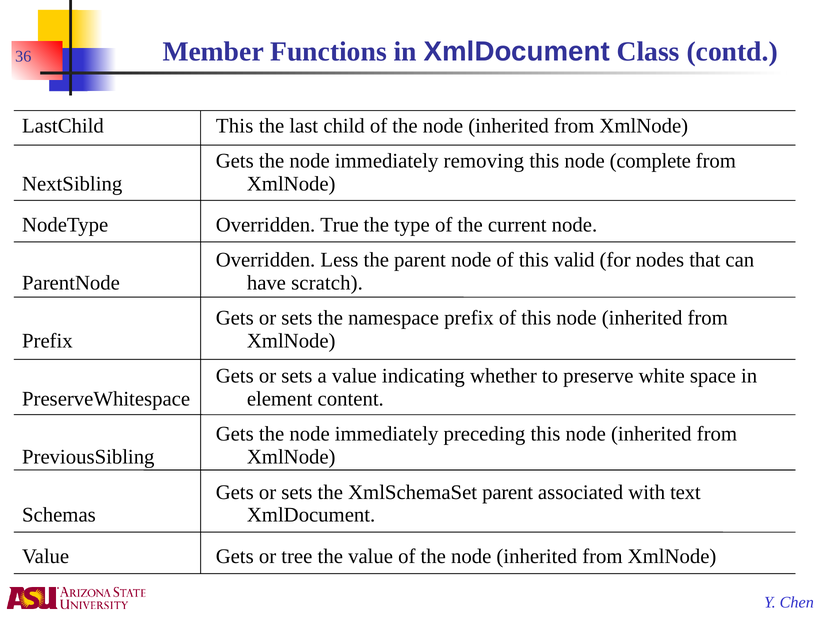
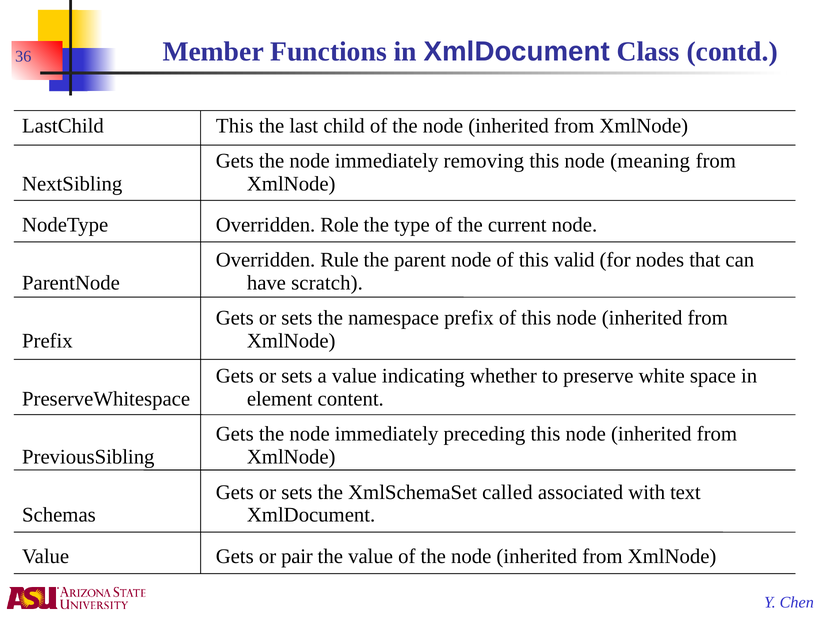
complete: complete -> meaning
True: True -> Role
Less: Less -> Rule
XmlSchemaSet parent: parent -> called
tree: tree -> pair
